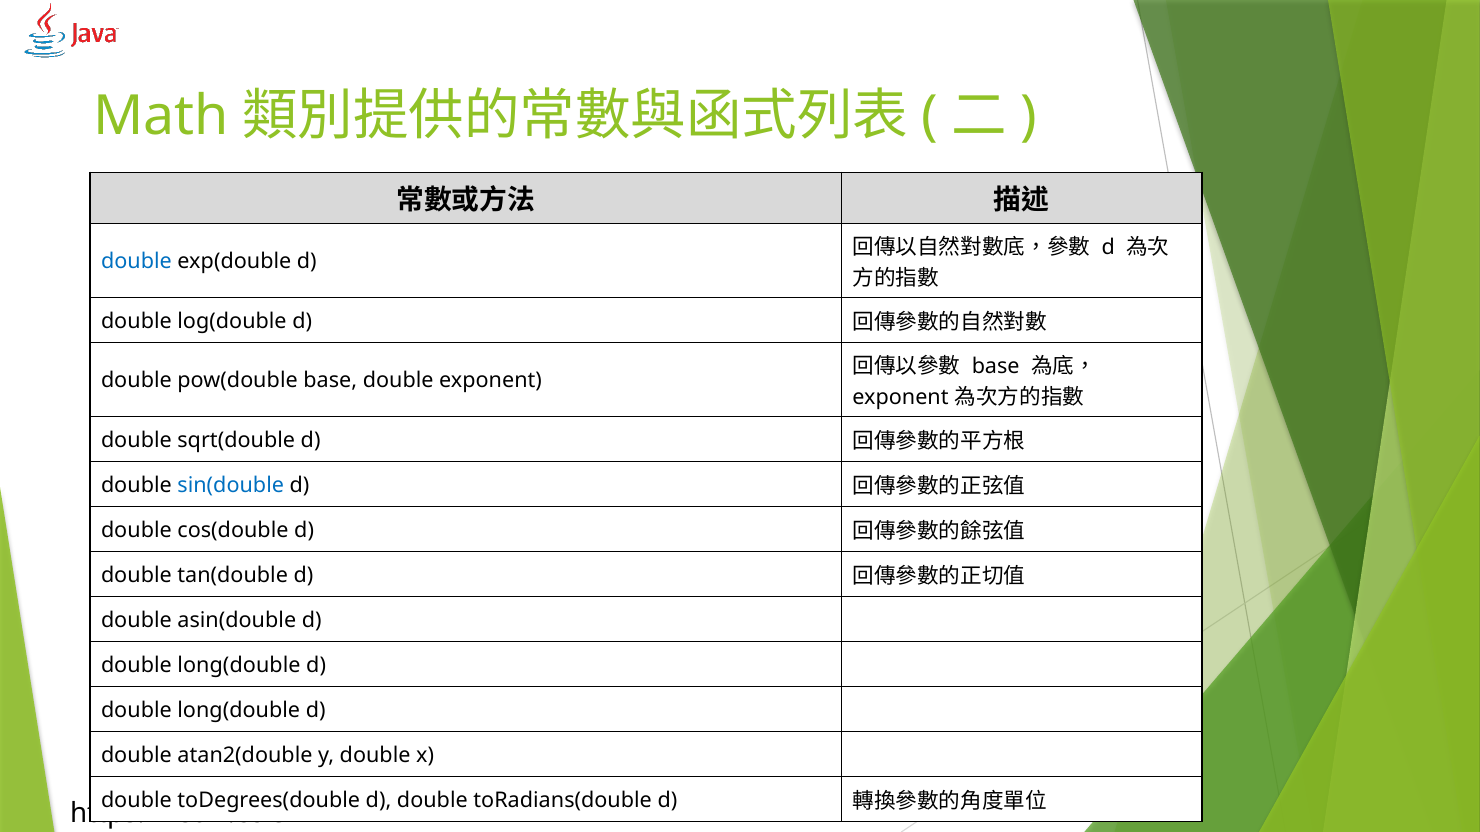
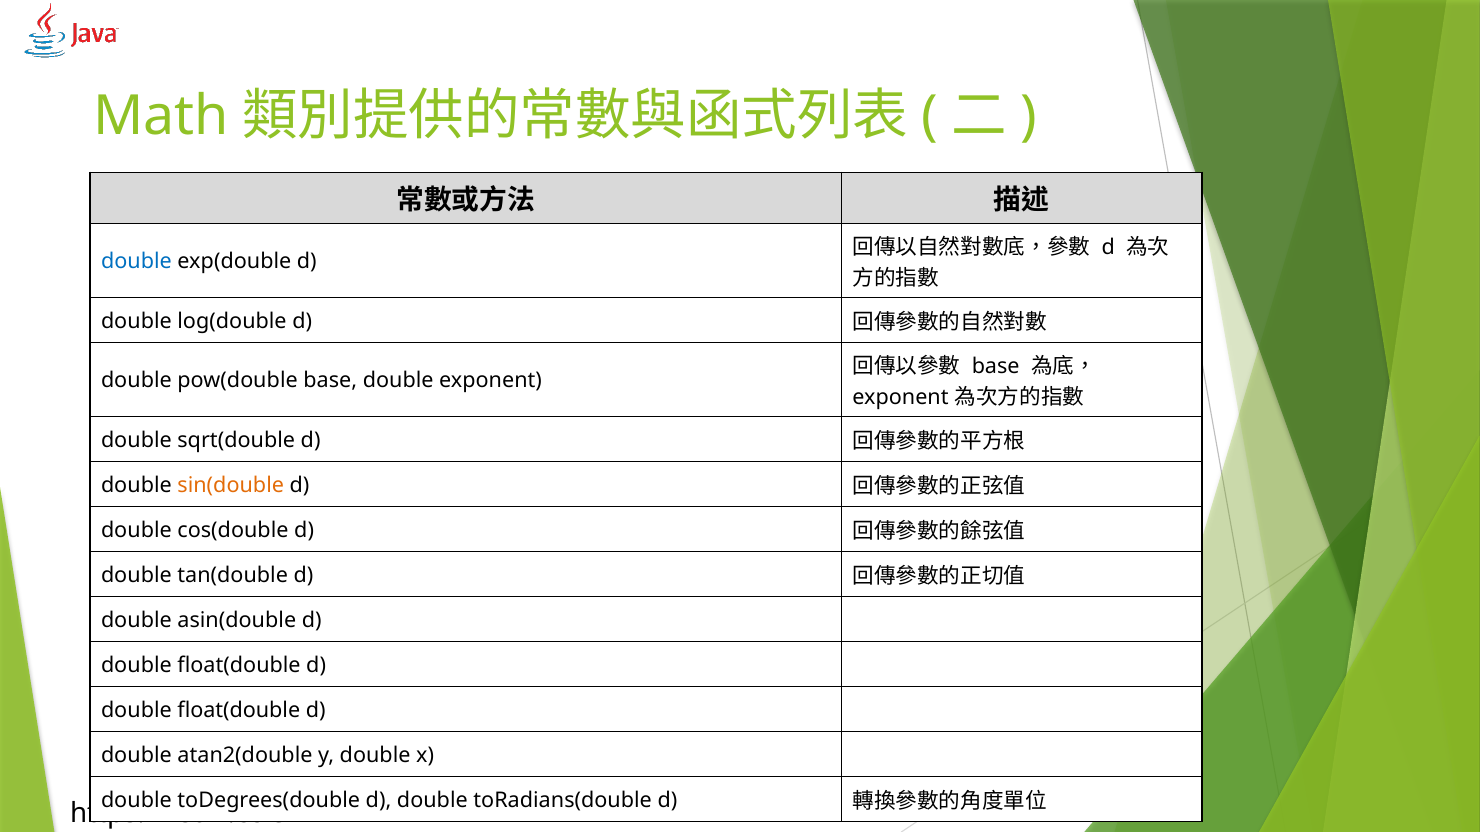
sin(double colour: blue -> orange
long(double at (239, 666): long(double -> float(double
long(double at (239, 711): long(double -> float(double
